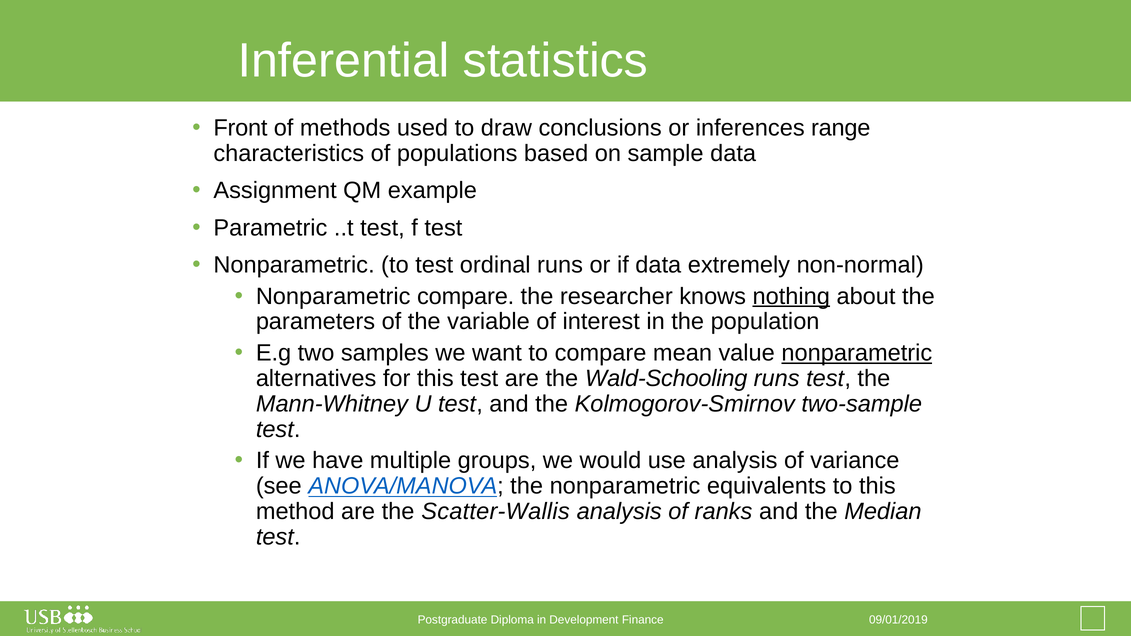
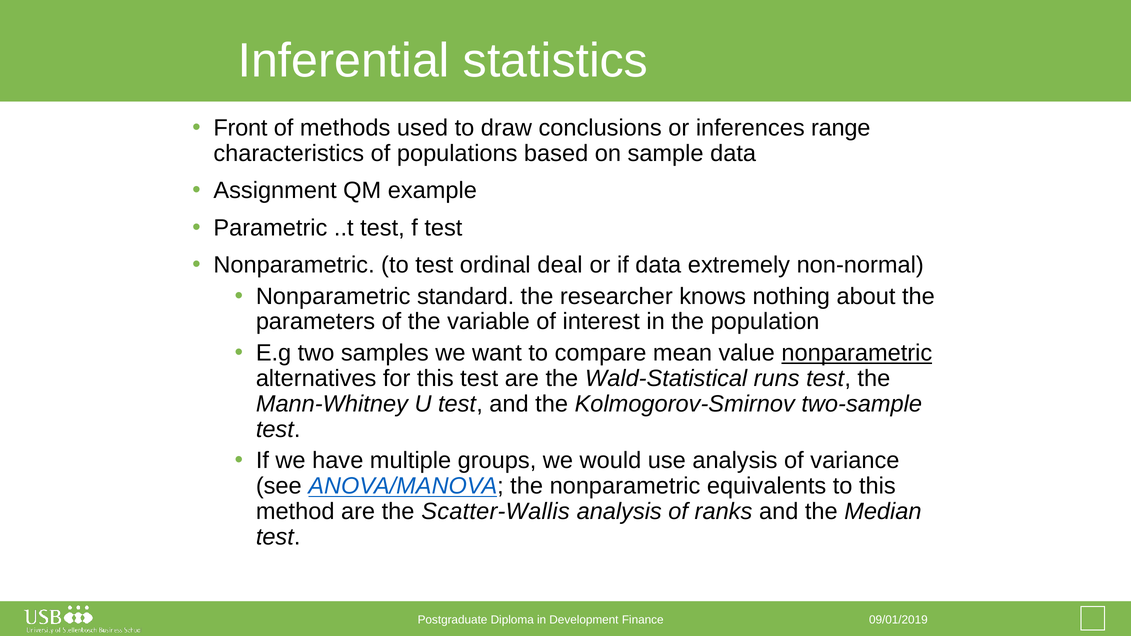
ordinal runs: runs -> deal
Nonparametric compare: compare -> standard
nothing underline: present -> none
Wald-Schooling: Wald-Schooling -> Wald-Statistical
